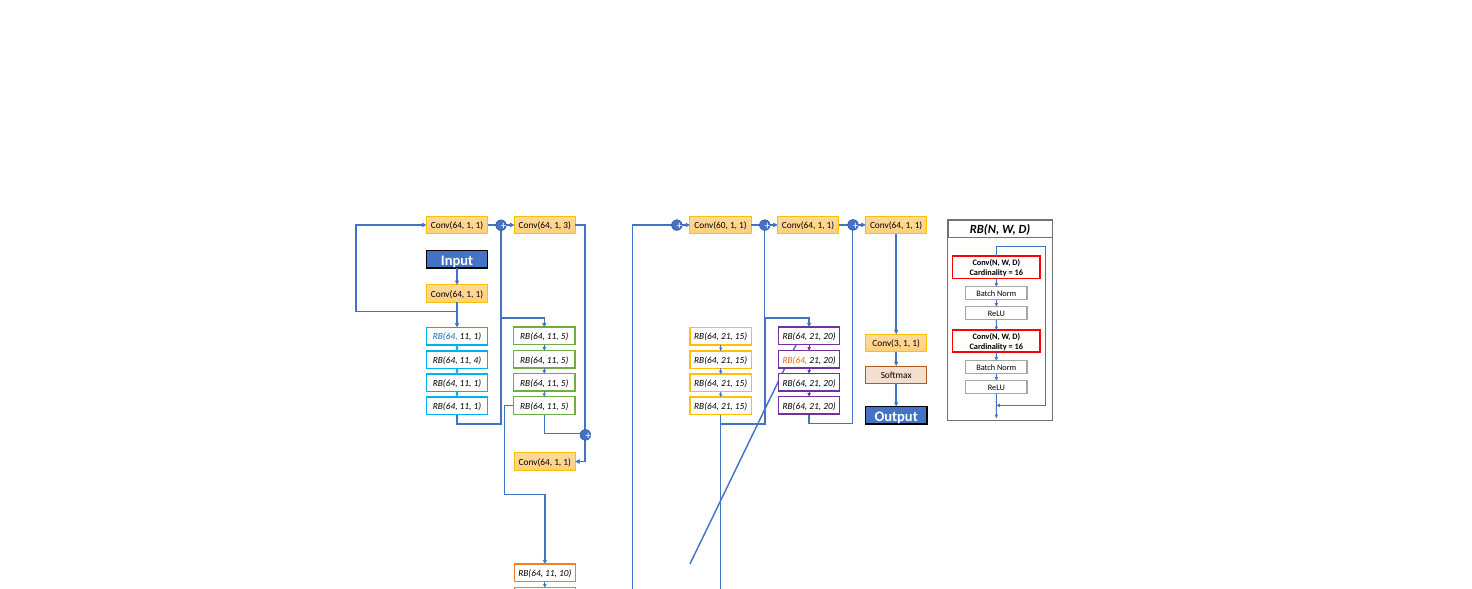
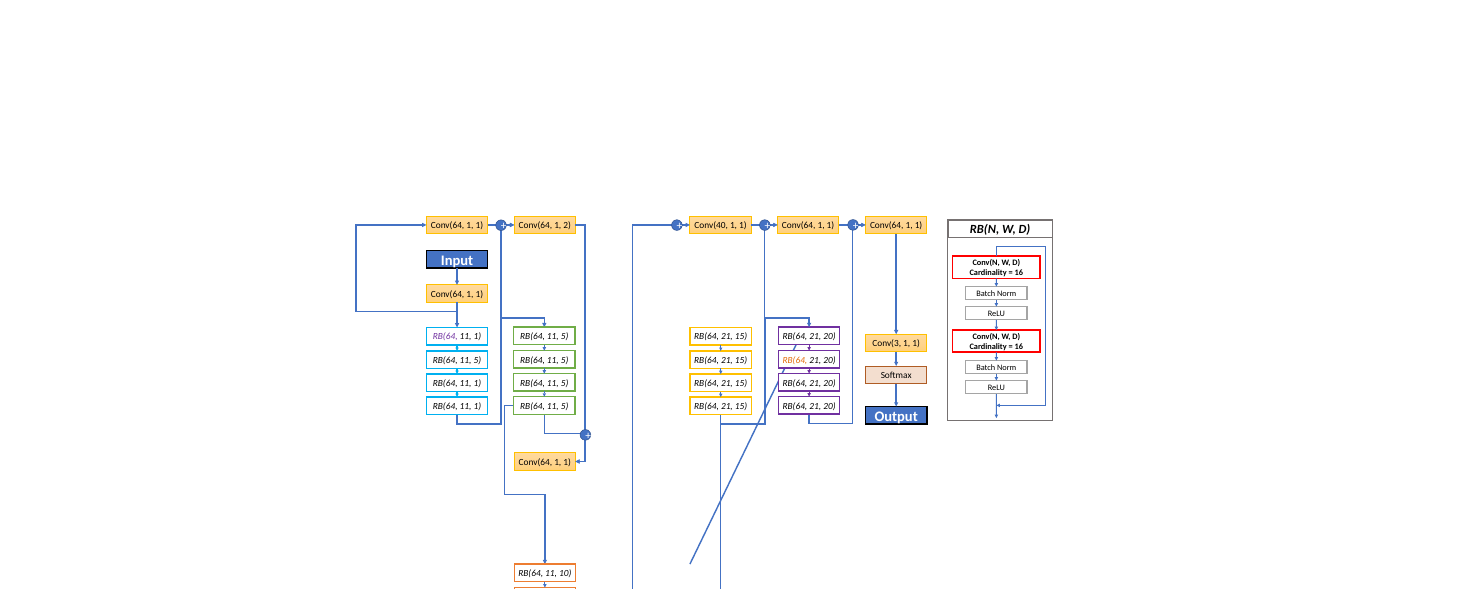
3: 3 -> 2
Conv(60: Conv(60 -> Conv(40
RB(64 at (445, 337) colour: blue -> purple
4 at (477, 360): 4 -> 5
